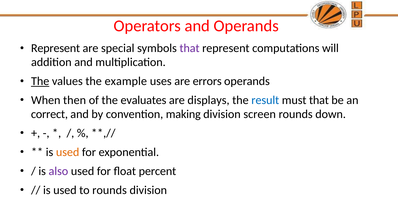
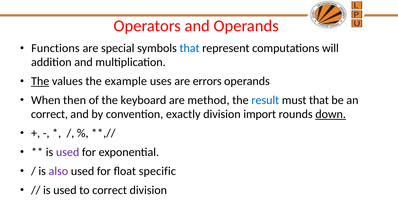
Represent at (56, 48): Represent -> Functions
that at (190, 48) colour: purple -> blue
evaluates: evaluates -> keyboard
displays: displays -> method
making: making -> exactly
screen: screen -> import
down underline: none -> present
used at (68, 152) colour: orange -> purple
percent: percent -> specific
to rounds: rounds -> correct
